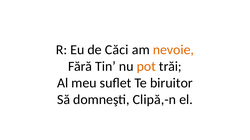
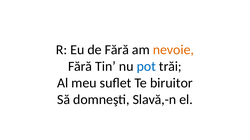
de Căci: Căci -> Fără
pot colour: orange -> blue
Clipă,-n: Clipă,-n -> Slavă,-n
